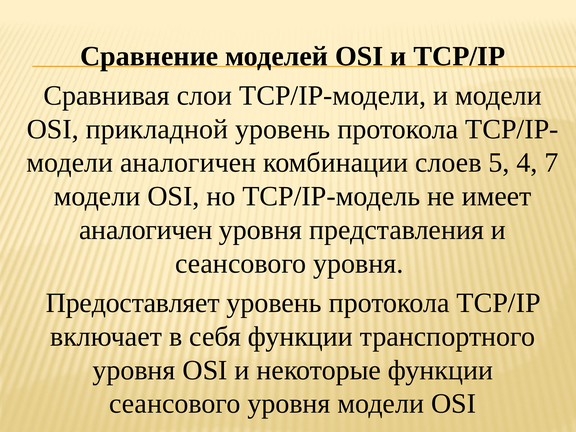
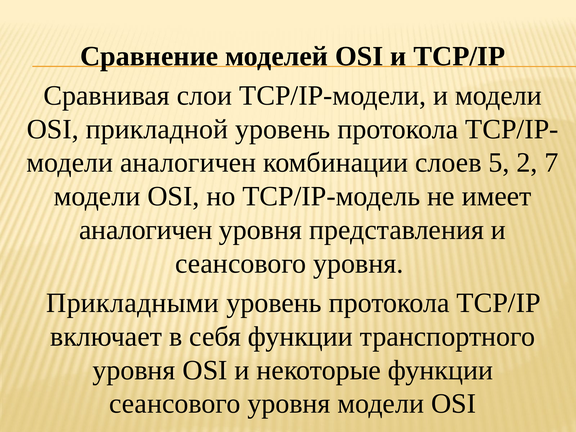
4: 4 -> 2
Предоставляет: Предоставляет -> Прикладными
